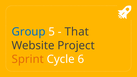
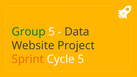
Group colour: blue -> green
That: That -> Data
Cycle 6: 6 -> 5
